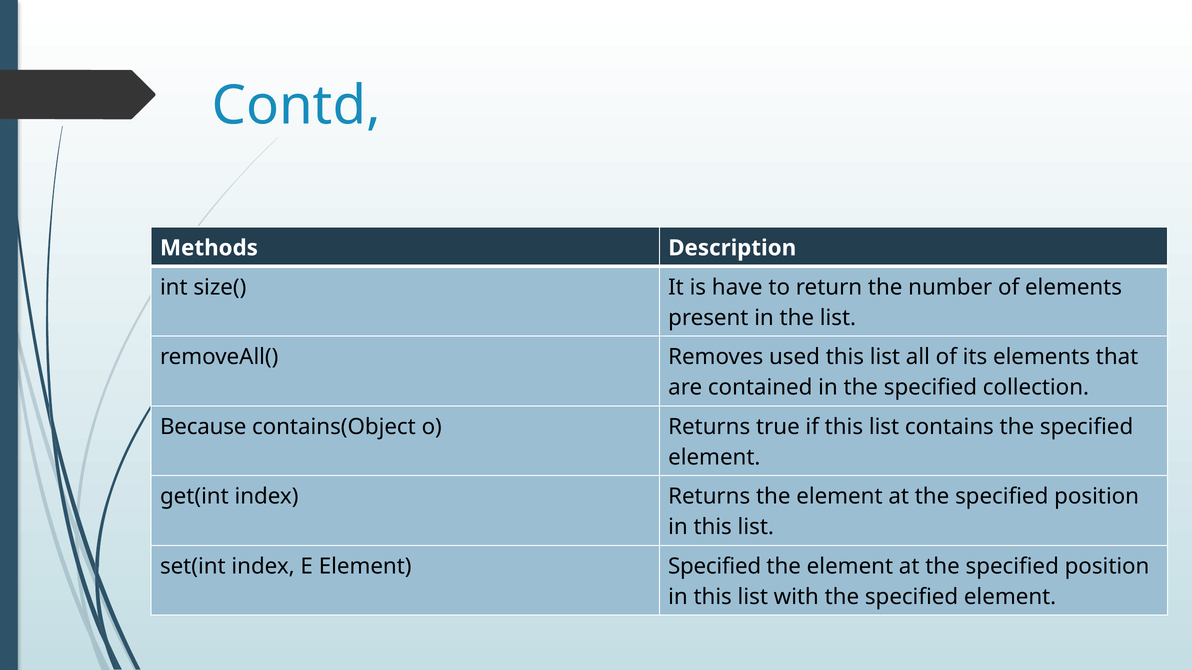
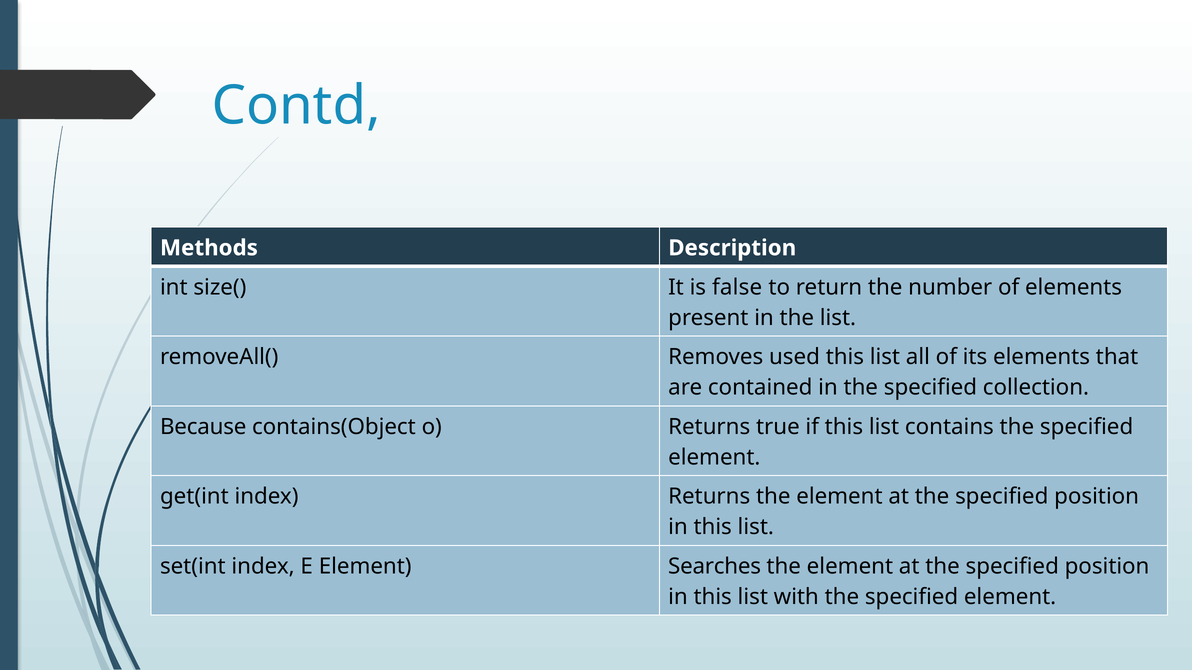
have: have -> false
Element Specified: Specified -> Searches
